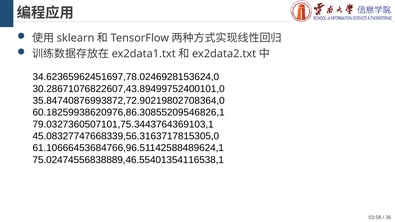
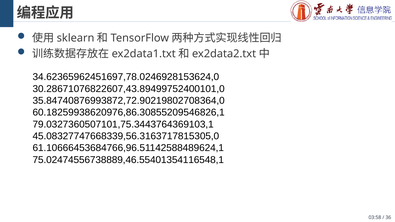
75.02474556838889,46.55401354116538,1: 75.02474556838889,46.55401354116538,1 -> 75.02474556738889,46.55401354116548,1
